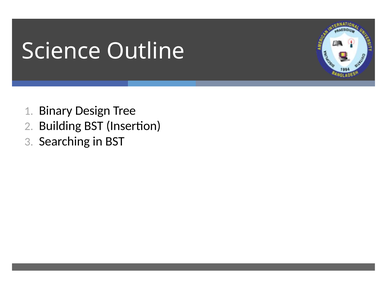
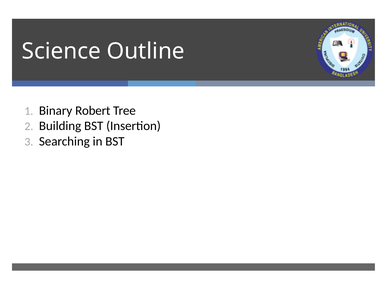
Design: Design -> Robert
